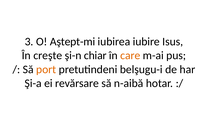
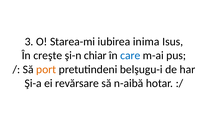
Aştept-mi: Aştept-mi -> Starea-mi
iubire: iubire -> inima
care colour: orange -> blue
